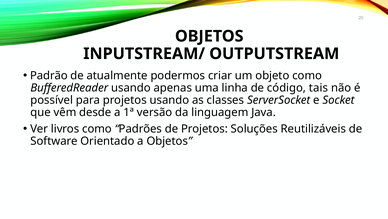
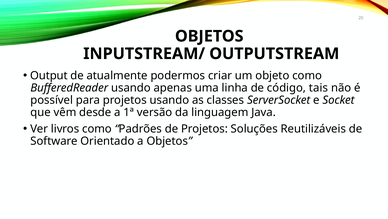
Padrão: Padrão -> Output
